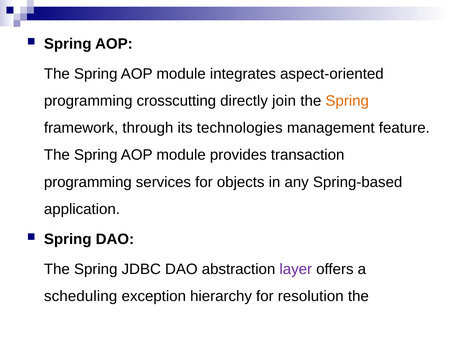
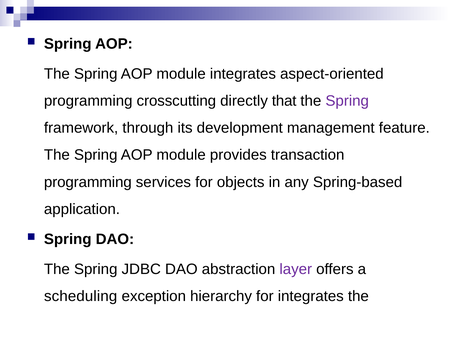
join: join -> that
Spring at (347, 101) colour: orange -> purple
technologies: technologies -> development
for resolution: resolution -> integrates
